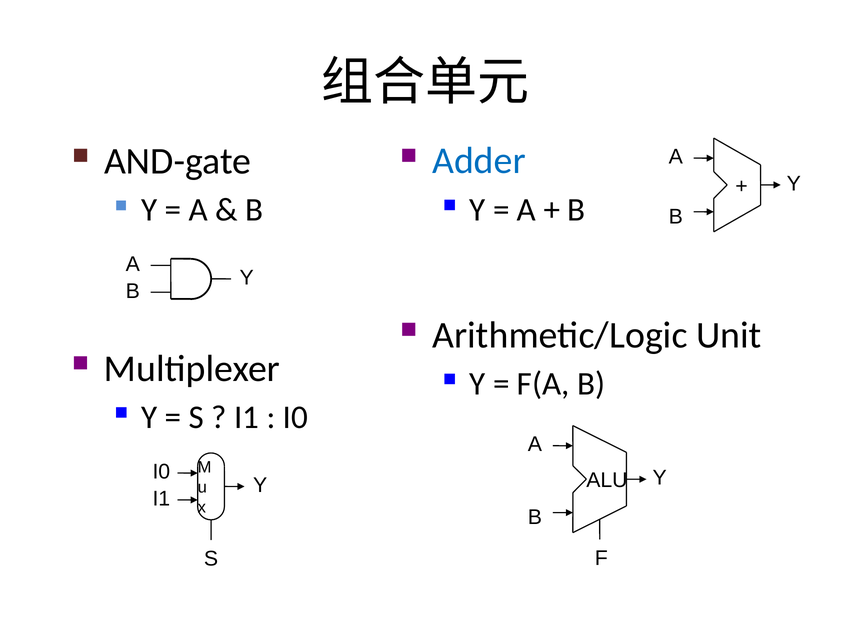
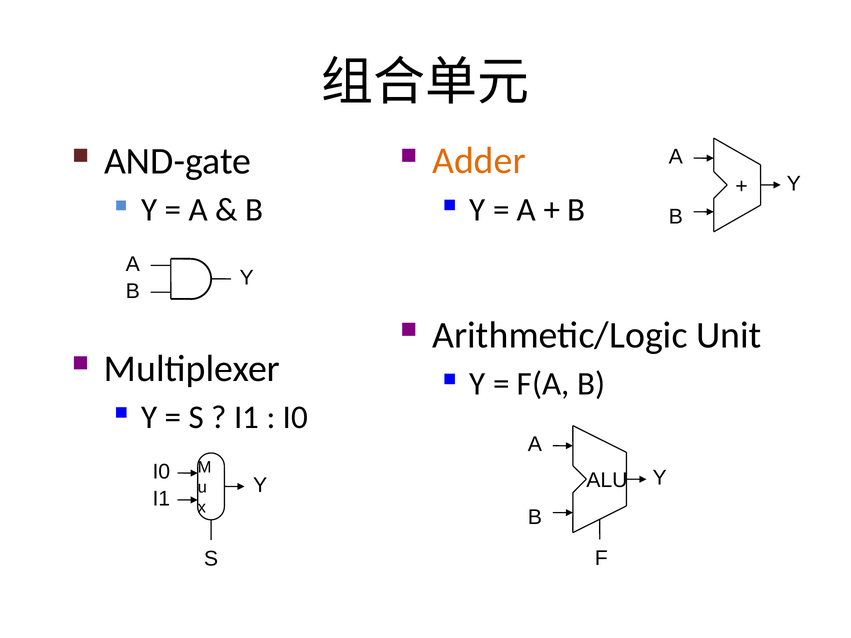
Adder colour: blue -> orange
